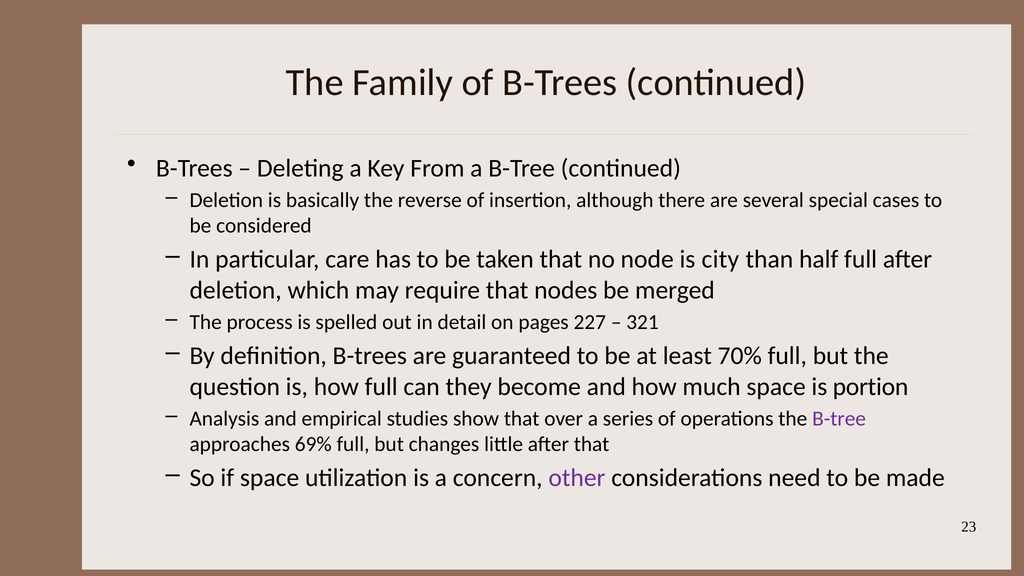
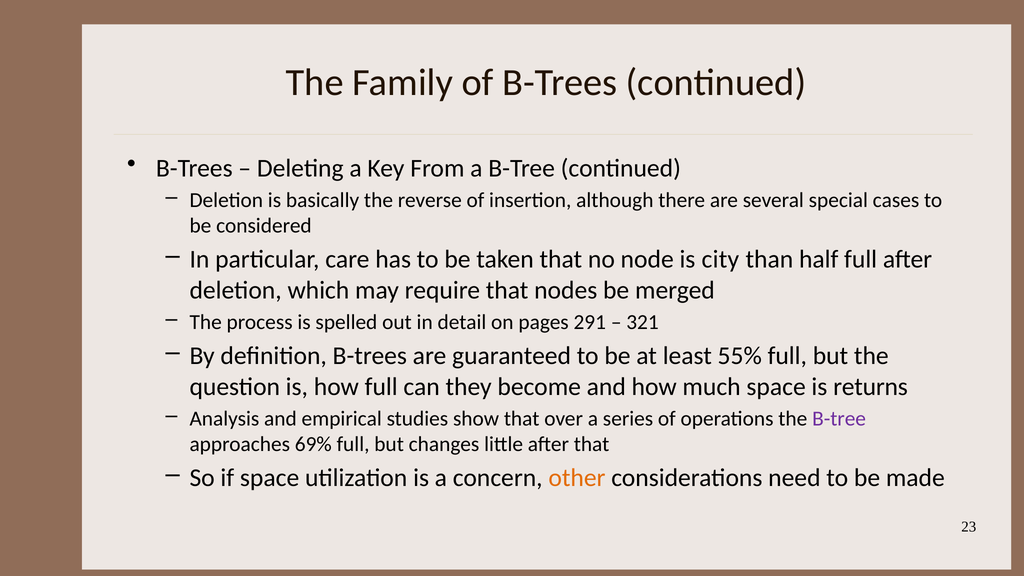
227: 227 -> 291
70%: 70% -> 55%
portion: portion -> returns
other colour: purple -> orange
